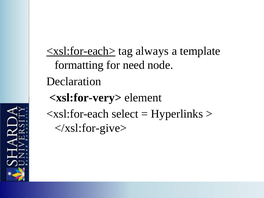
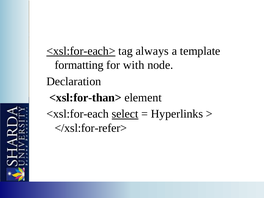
need: need -> with
<xsl:for-very>: <xsl:for-very> -> <xsl:for-than>
select underline: none -> present
</xsl:for-give>: </xsl:for-give> -> </xsl:for-refer>
